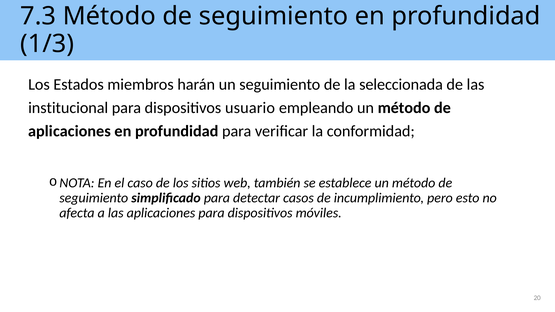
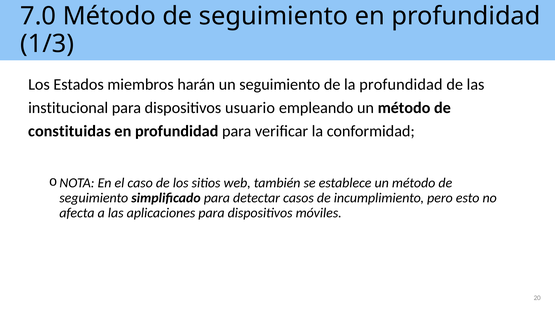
7.3: 7.3 -> 7.0
la seleccionada: seleccionada -> profundidad
aplicaciones at (70, 131): aplicaciones -> constituidas
